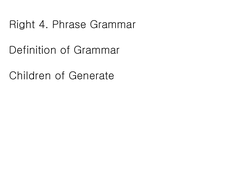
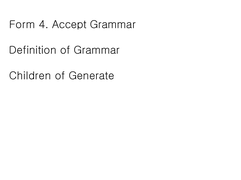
Right: Right -> Form
Phrase: Phrase -> Accept
